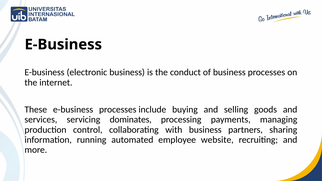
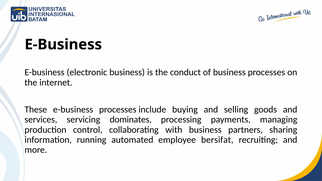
website: website -> bersifat
